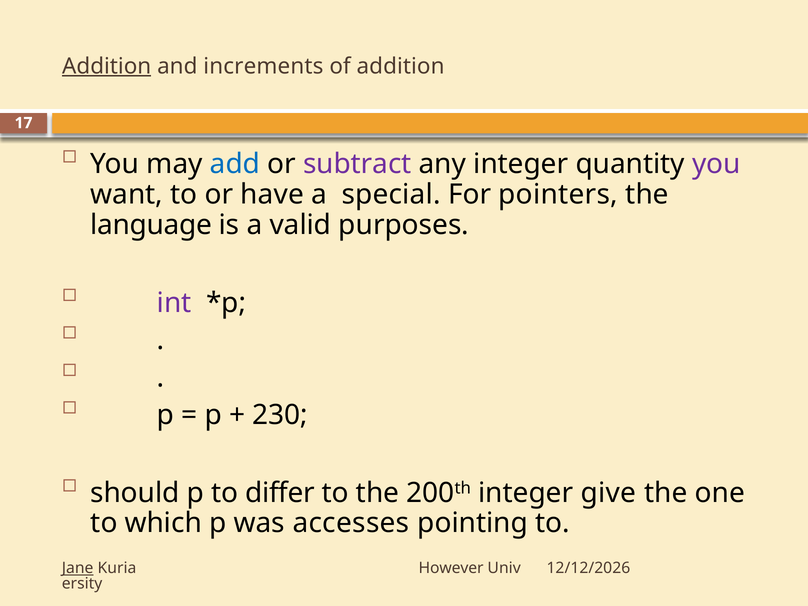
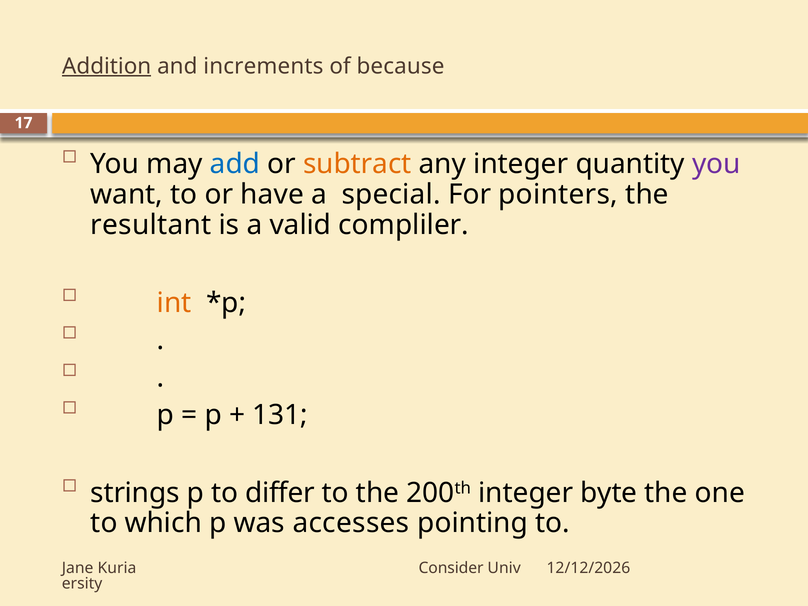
of addition: addition -> because
subtract colour: purple -> orange
language: language -> resultant
purposes: purposes -> compliler
int colour: purple -> orange
230: 230 -> 131
should: should -> strings
give: give -> byte
Jane underline: present -> none
However: However -> Consider
